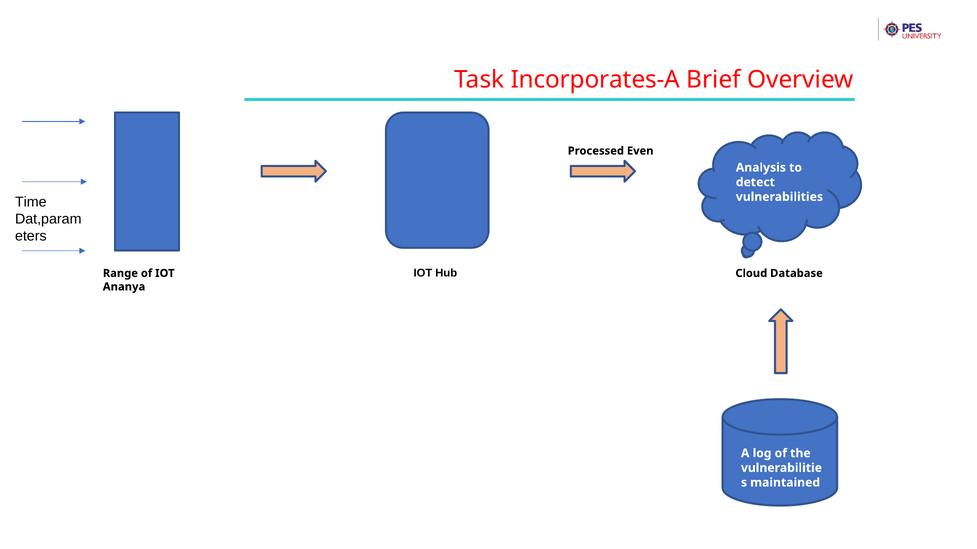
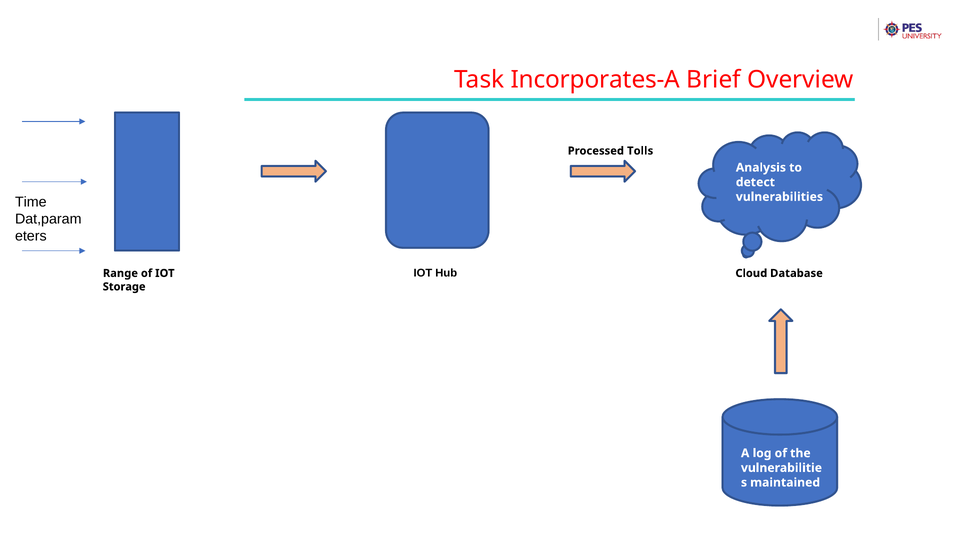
Even: Even -> Tolls
Ananya: Ananya -> Storage
